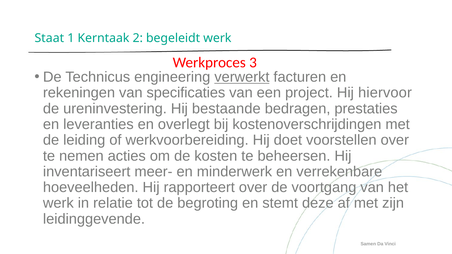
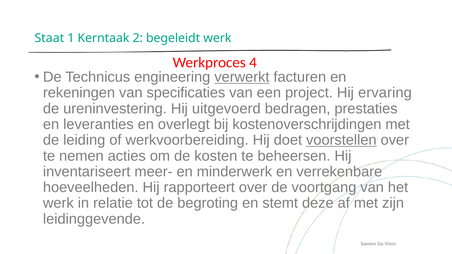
3: 3 -> 4
hiervoor: hiervoor -> ervaring
bestaande: bestaande -> uitgevoerd
voorstellen underline: none -> present
